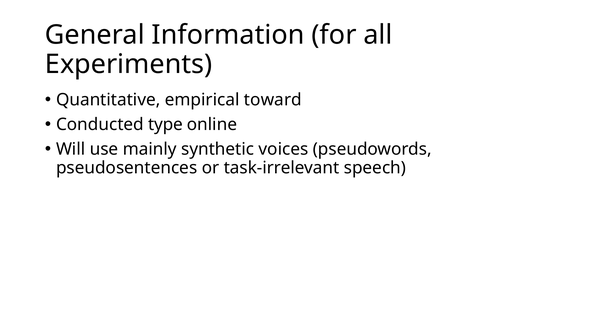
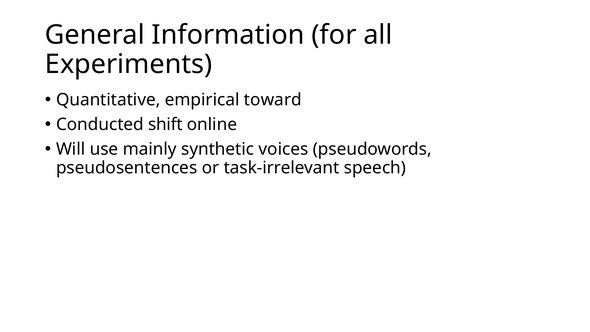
type: type -> shift
